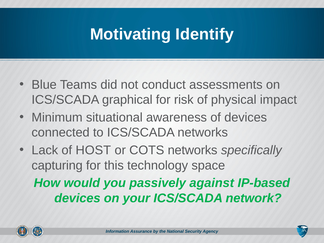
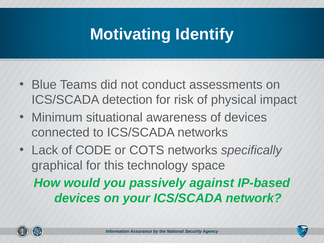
graphical: graphical -> detection
HOST: HOST -> CODE
capturing: capturing -> graphical
